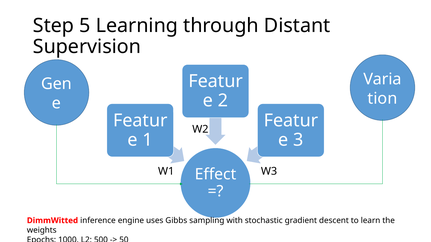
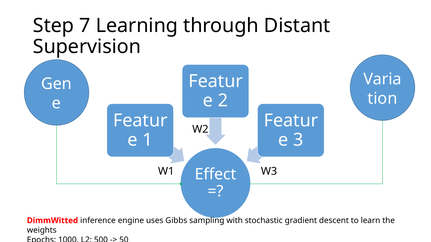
5: 5 -> 7
